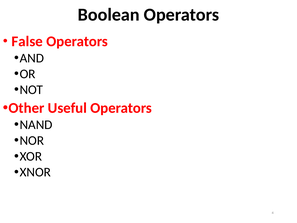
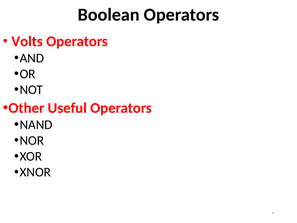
False: False -> Volts
